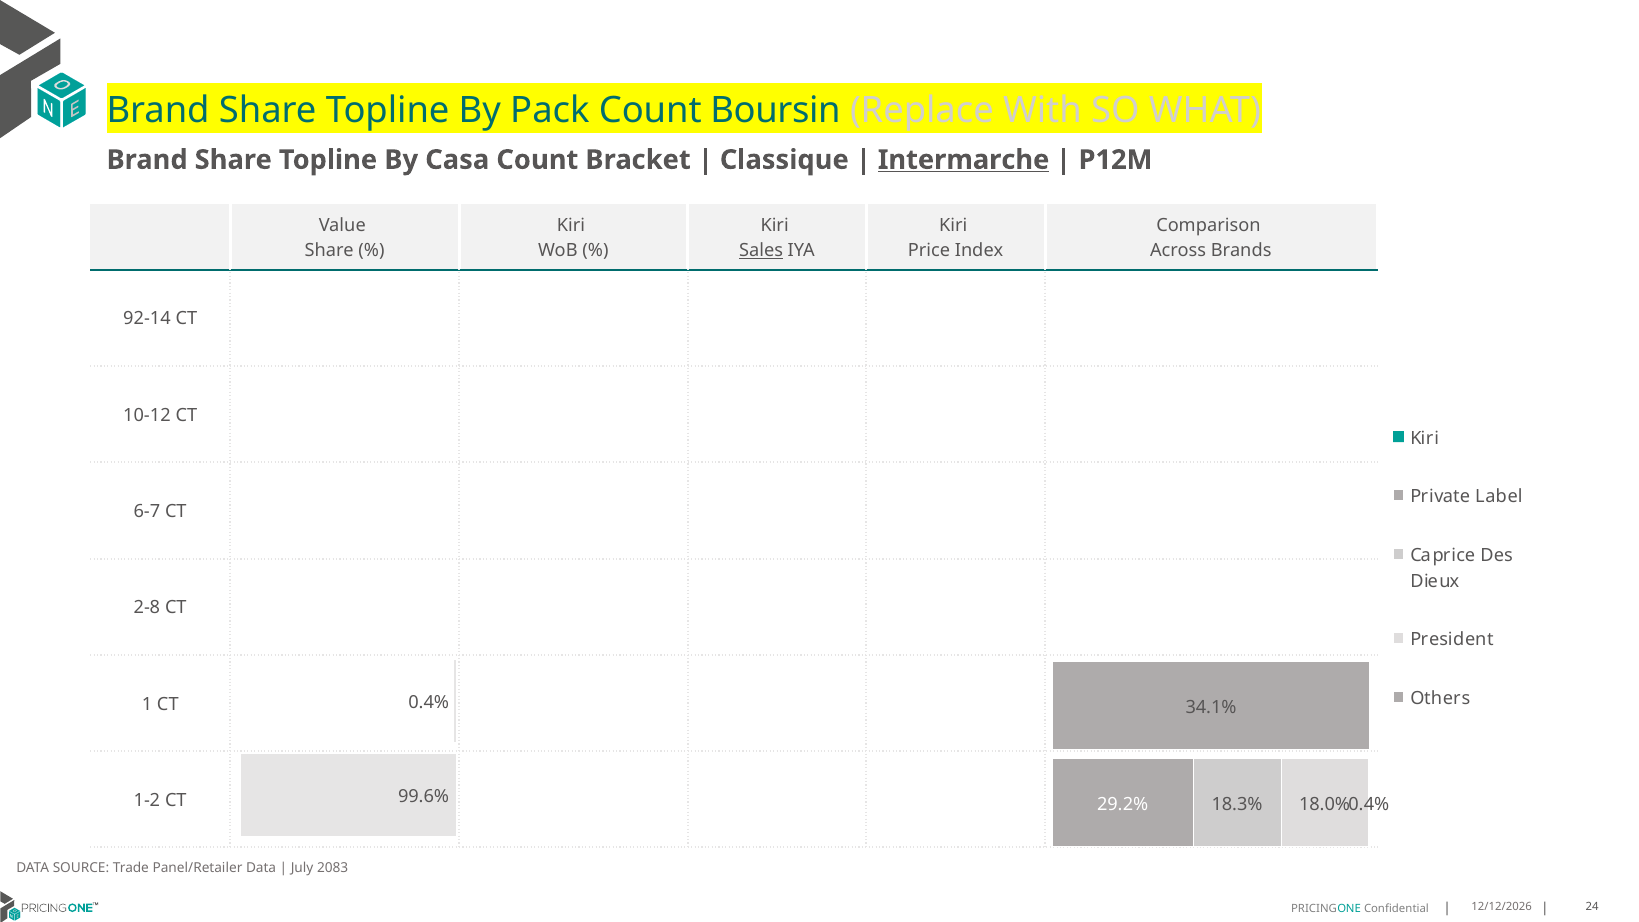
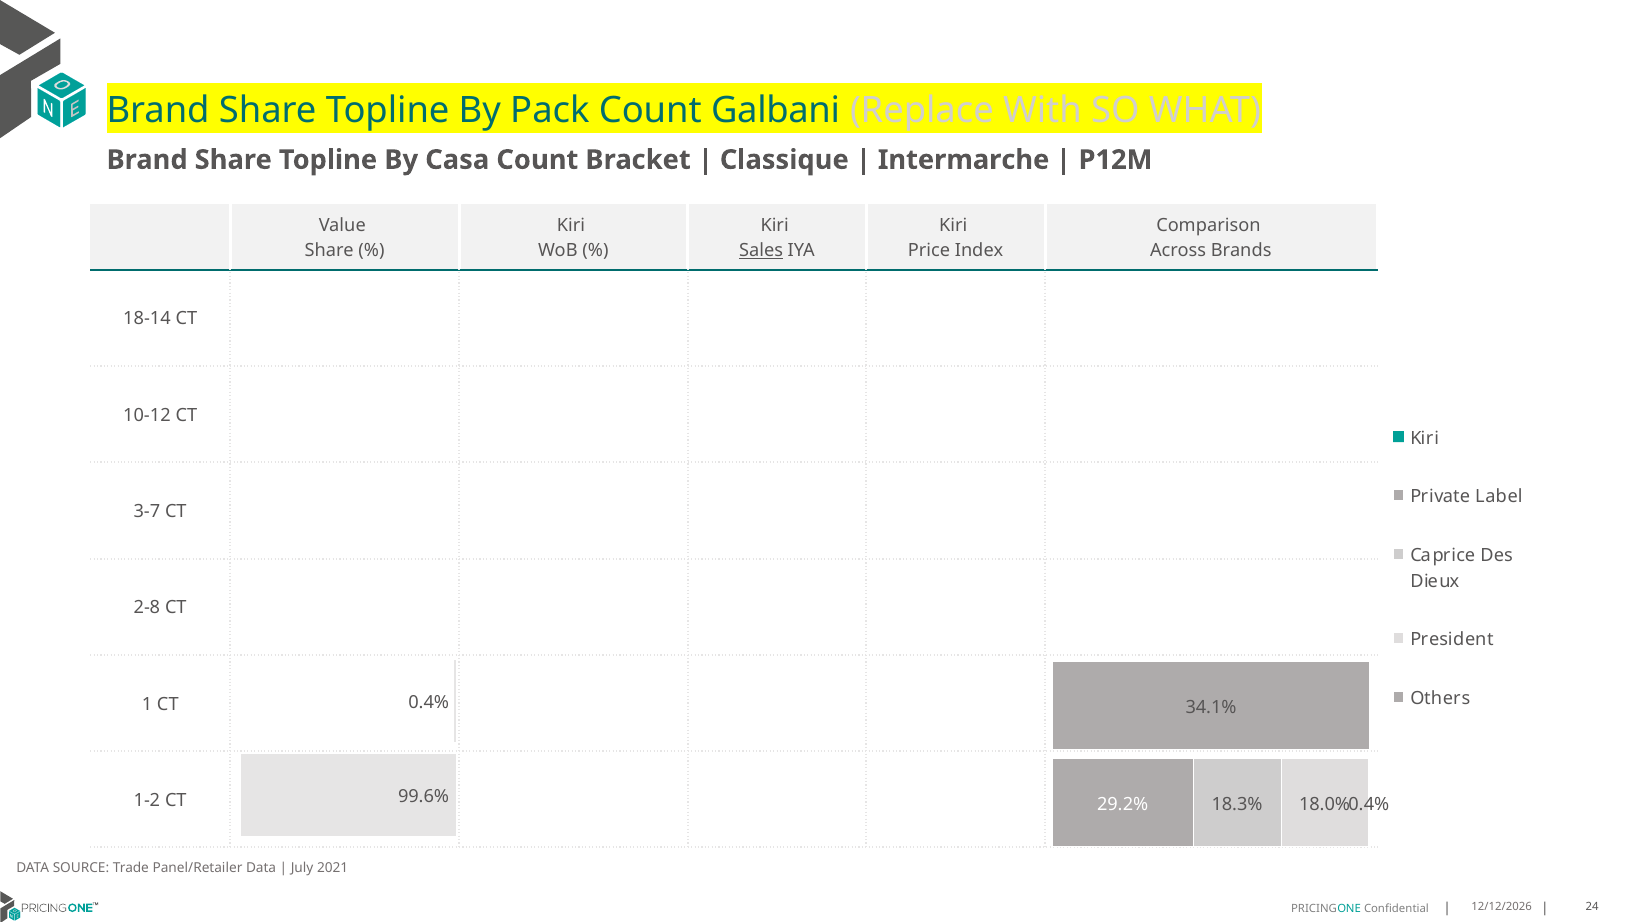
Boursin: Boursin -> Galbani
Intermarche underline: present -> none
92-14: 92-14 -> 18-14
6-7: 6-7 -> 3-7
2083: 2083 -> 2021
